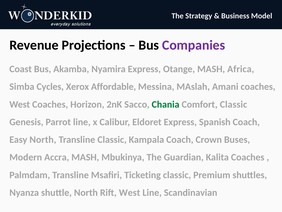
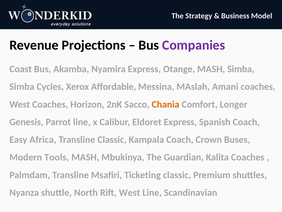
MASH Africa: Africa -> Simba
Chania colour: green -> orange
Comfort Classic: Classic -> Longer
Easy North: North -> Africa
Accra: Accra -> Tools
